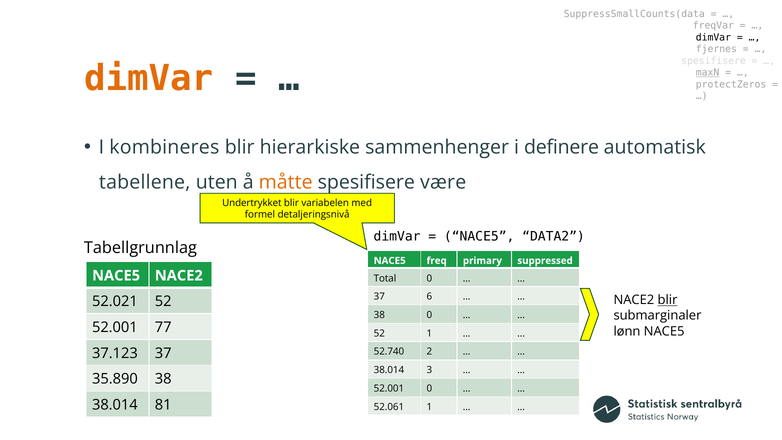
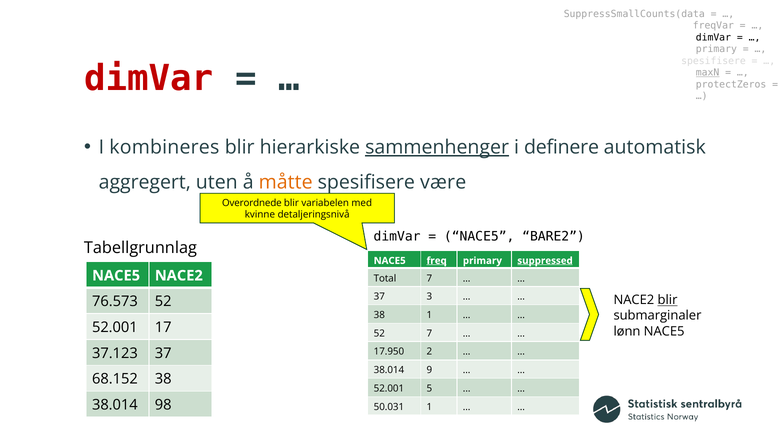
fjernes at (716, 49): fjernes -> primary
dimVar at (149, 78) colour: orange -> red
sammenhenger underline: none -> present
tabellene: tabellene -> aggregert
Undertrykket: Undertrykket -> Overordnede
formel: formel -> kvinne
DATA2: DATA2 -> BARE2
freq underline: none -> present
suppressed underline: none -> present
Total 0: 0 -> 7
6: 6 -> 3
52.021: 52.021 -> 76.573
38 0: 0 -> 1
77: 77 -> 17
52 1: 1 -> 7
52.740: 52.740 -> 17.950
3: 3 -> 9
35.890: 35.890 -> 68.152
52.001 0: 0 -> 5
81: 81 -> 98
52.061: 52.061 -> 50.031
